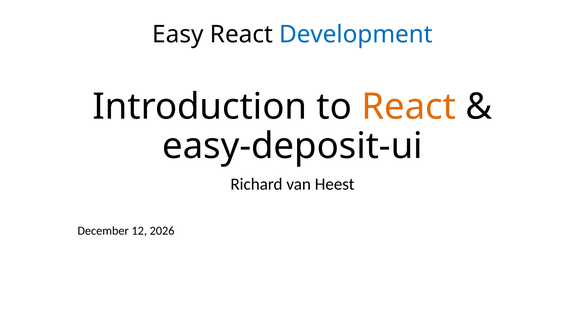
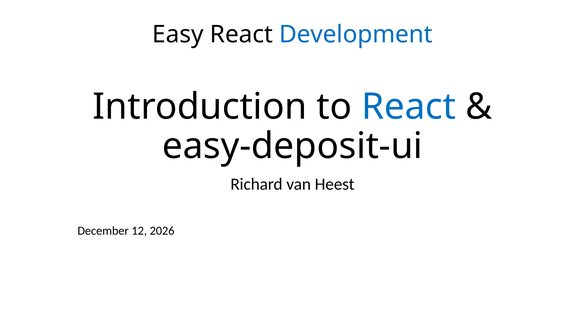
React at (409, 107) colour: orange -> blue
